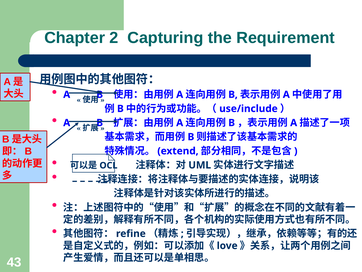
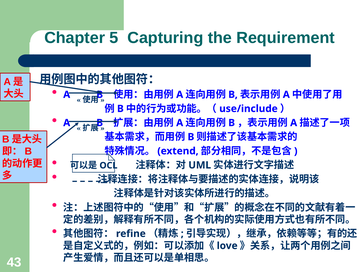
2: 2 -> 5
